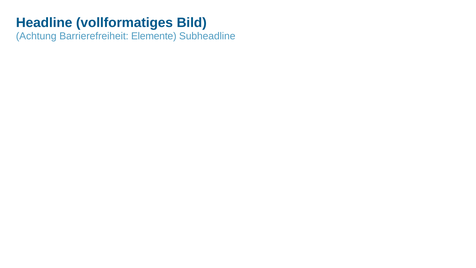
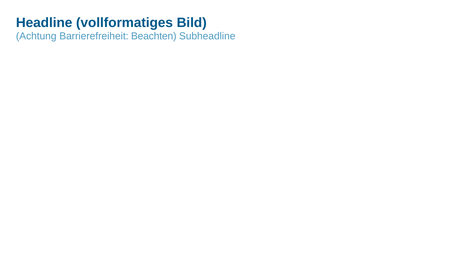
Elemente: Elemente -> Beachten
